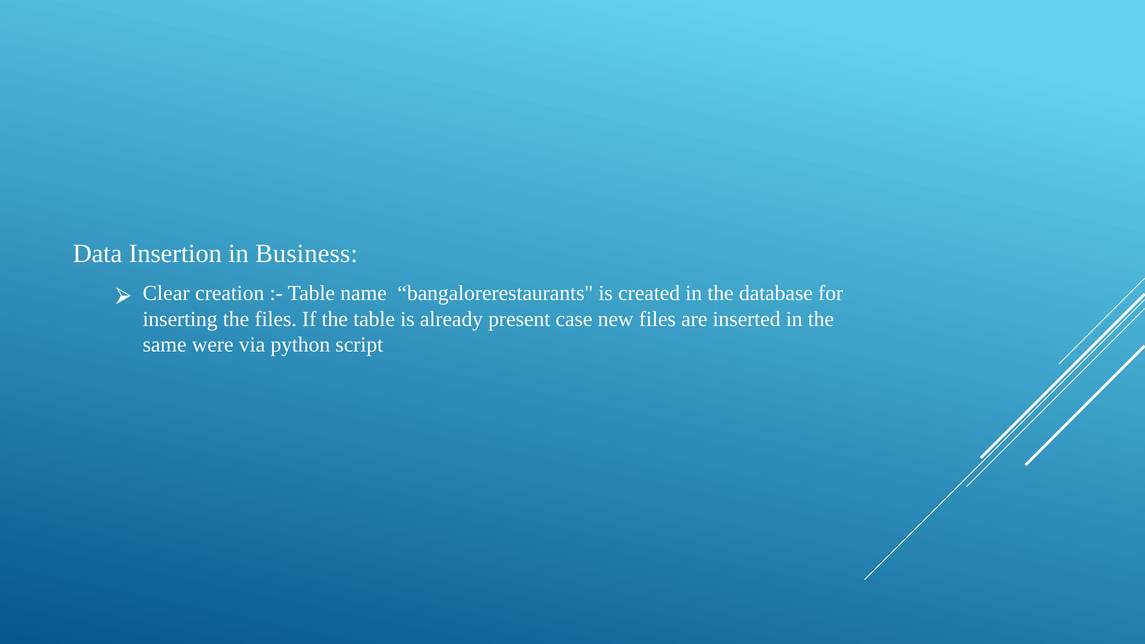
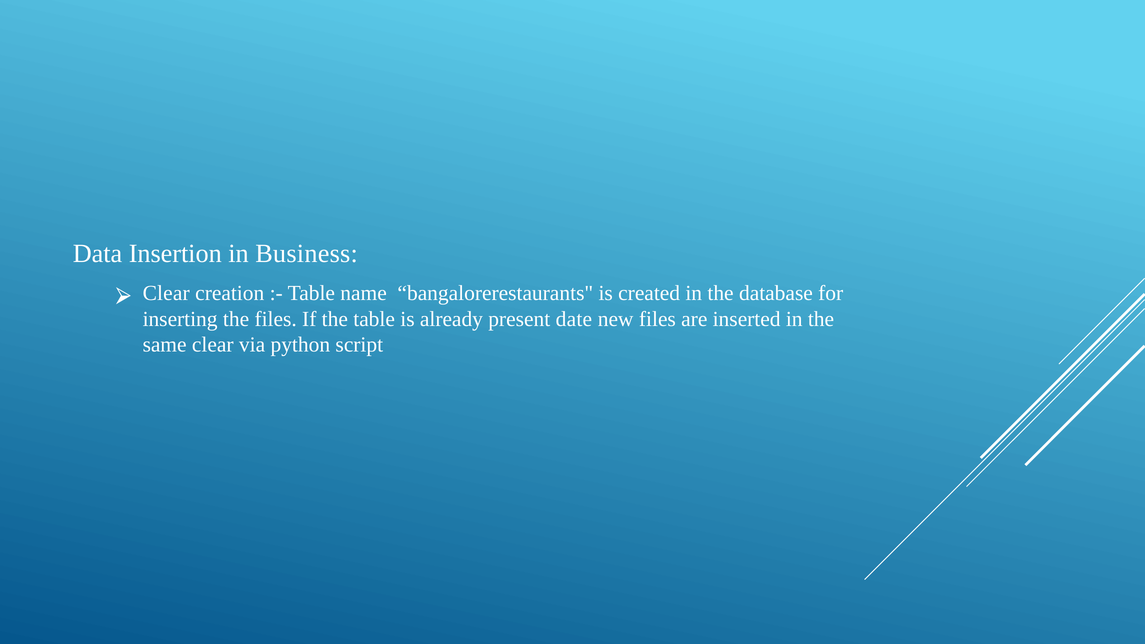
case: case -> date
same were: were -> clear
